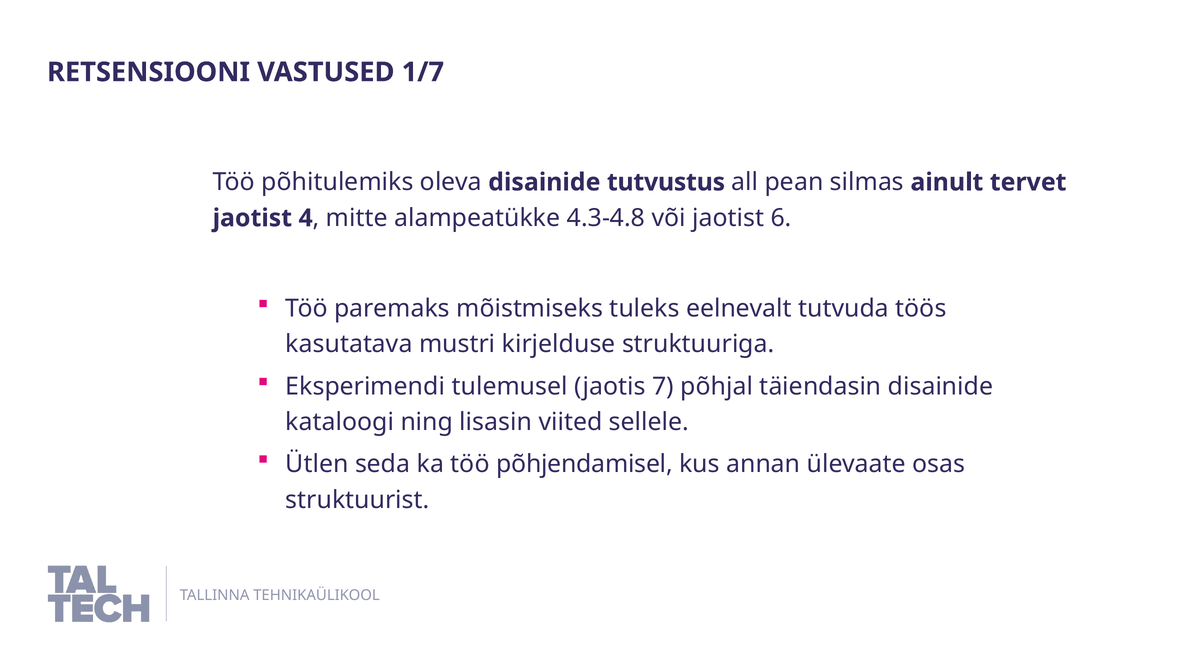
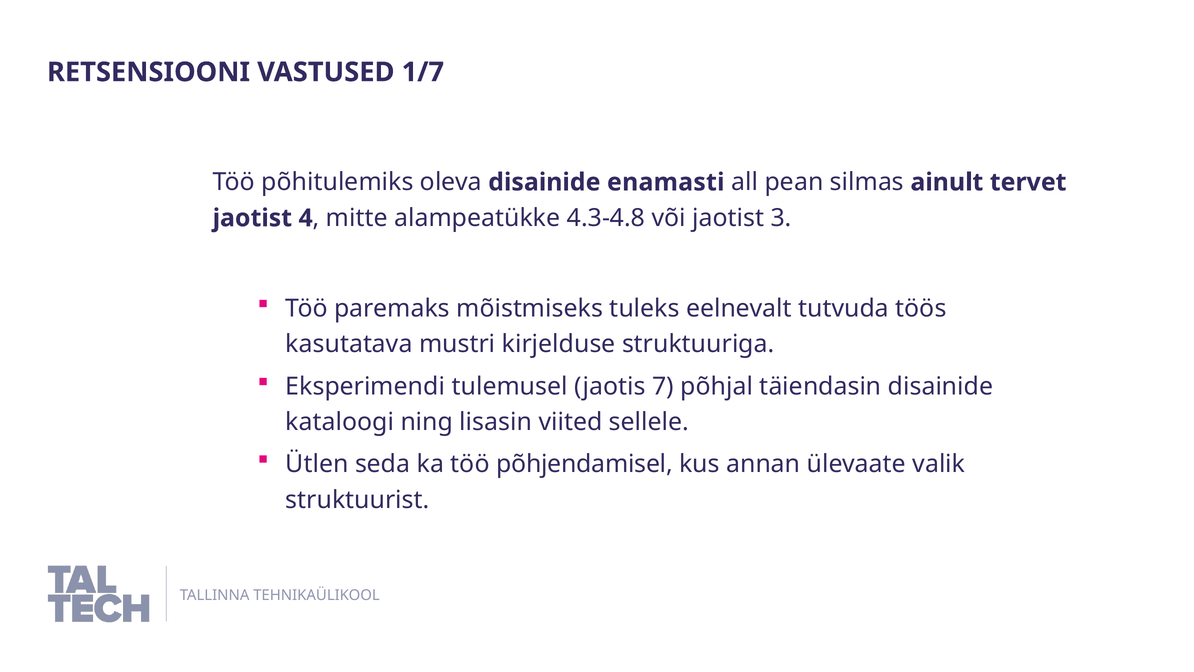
tutvustus: tutvustus -> enamasti
6: 6 -> 3
osas: osas -> valik
